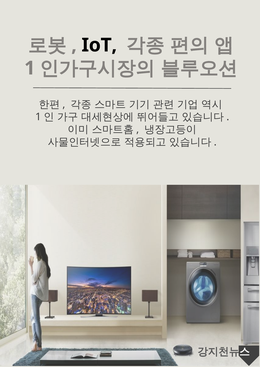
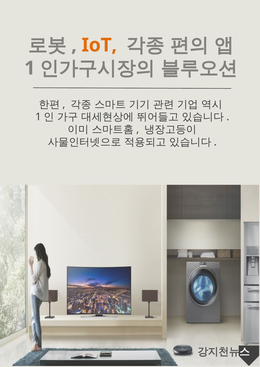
IoT colour: black -> orange
